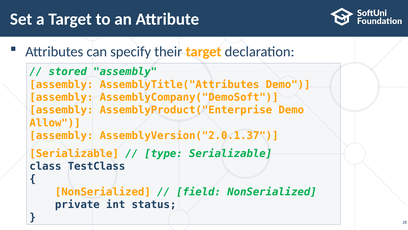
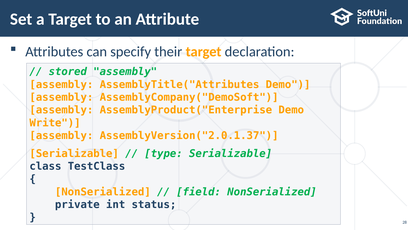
Allow: Allow -> Write
